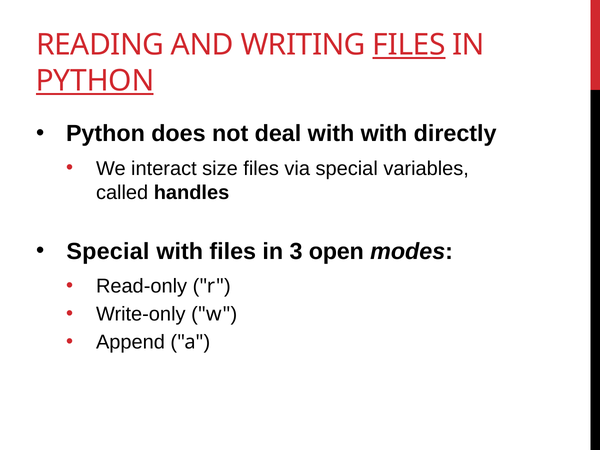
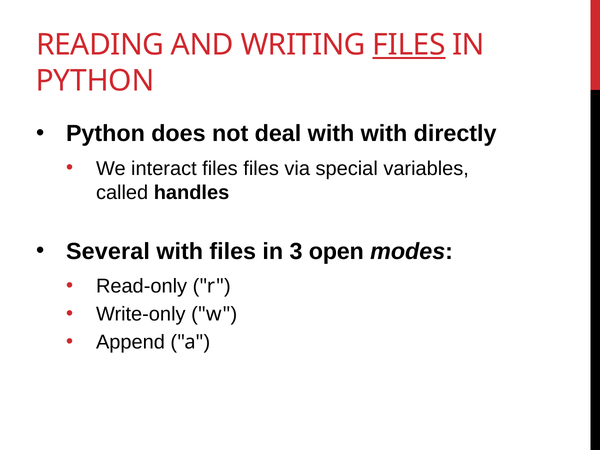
PYTHON at (95, 81) underline: present -> none
interact size: size -> files
Special at (108, 251): Special -> Several
